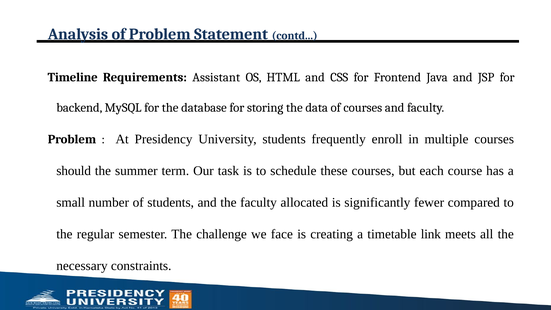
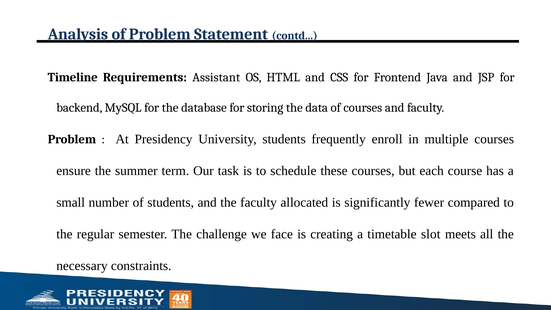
should: should -> ensure
link: link -> slot
